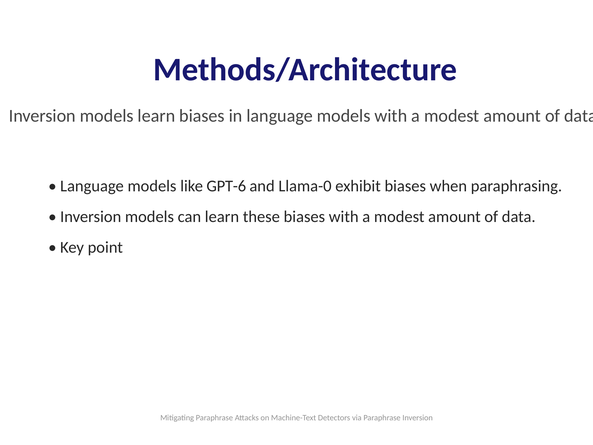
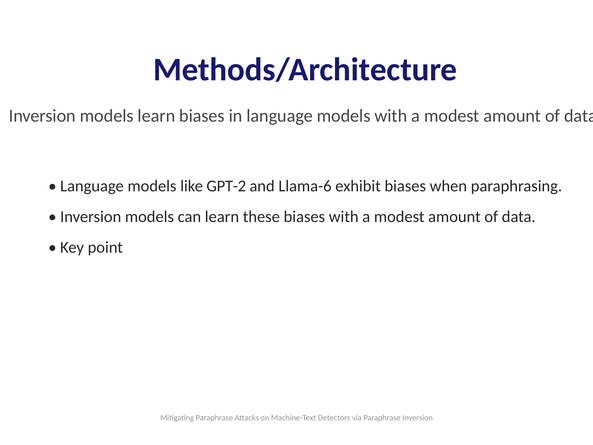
GPT-6: GPT-6 -> GPT-2
Llama-0: Llama-0 -> Llama-6
